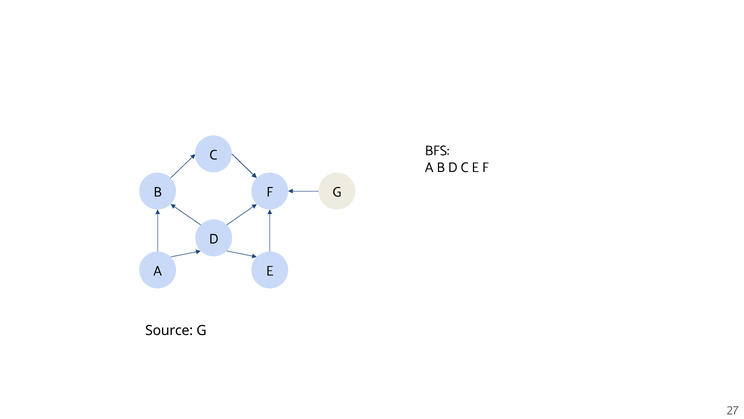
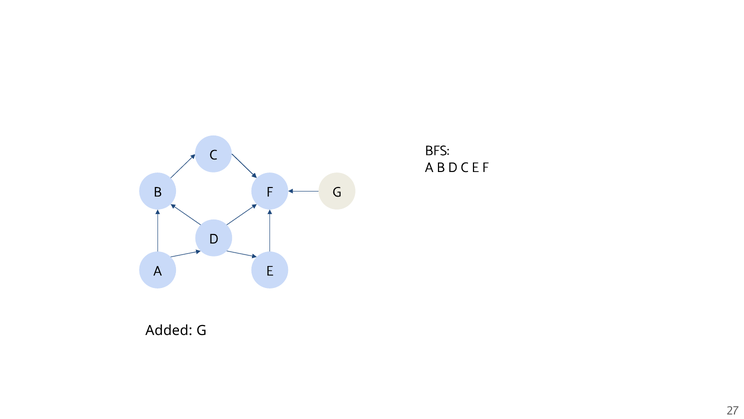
Source: Source -> Added
